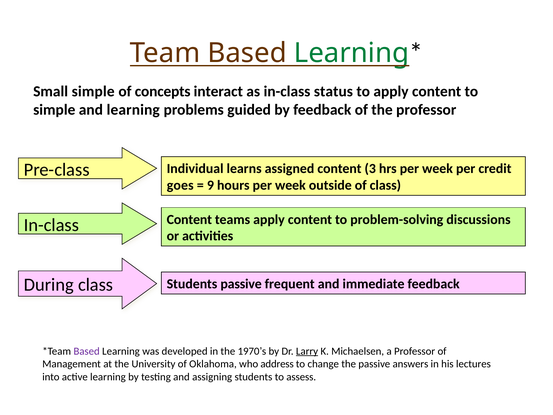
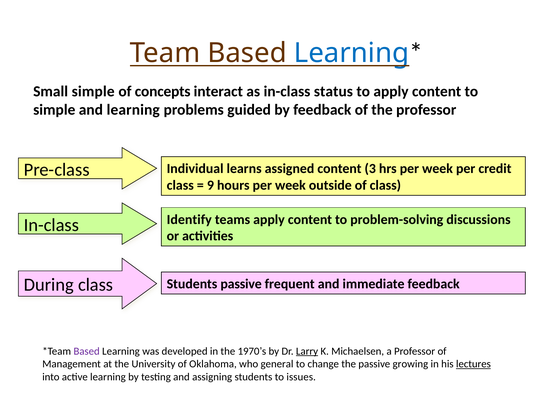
Learning at (352, 53) colour: green -> blue
goes at (180, 185): goes -> class
Content at (189, 219): Content -> Identify
address: address -> general
answers: answers -> growing
lectures underline: none -> present
assess: assess -> issues
